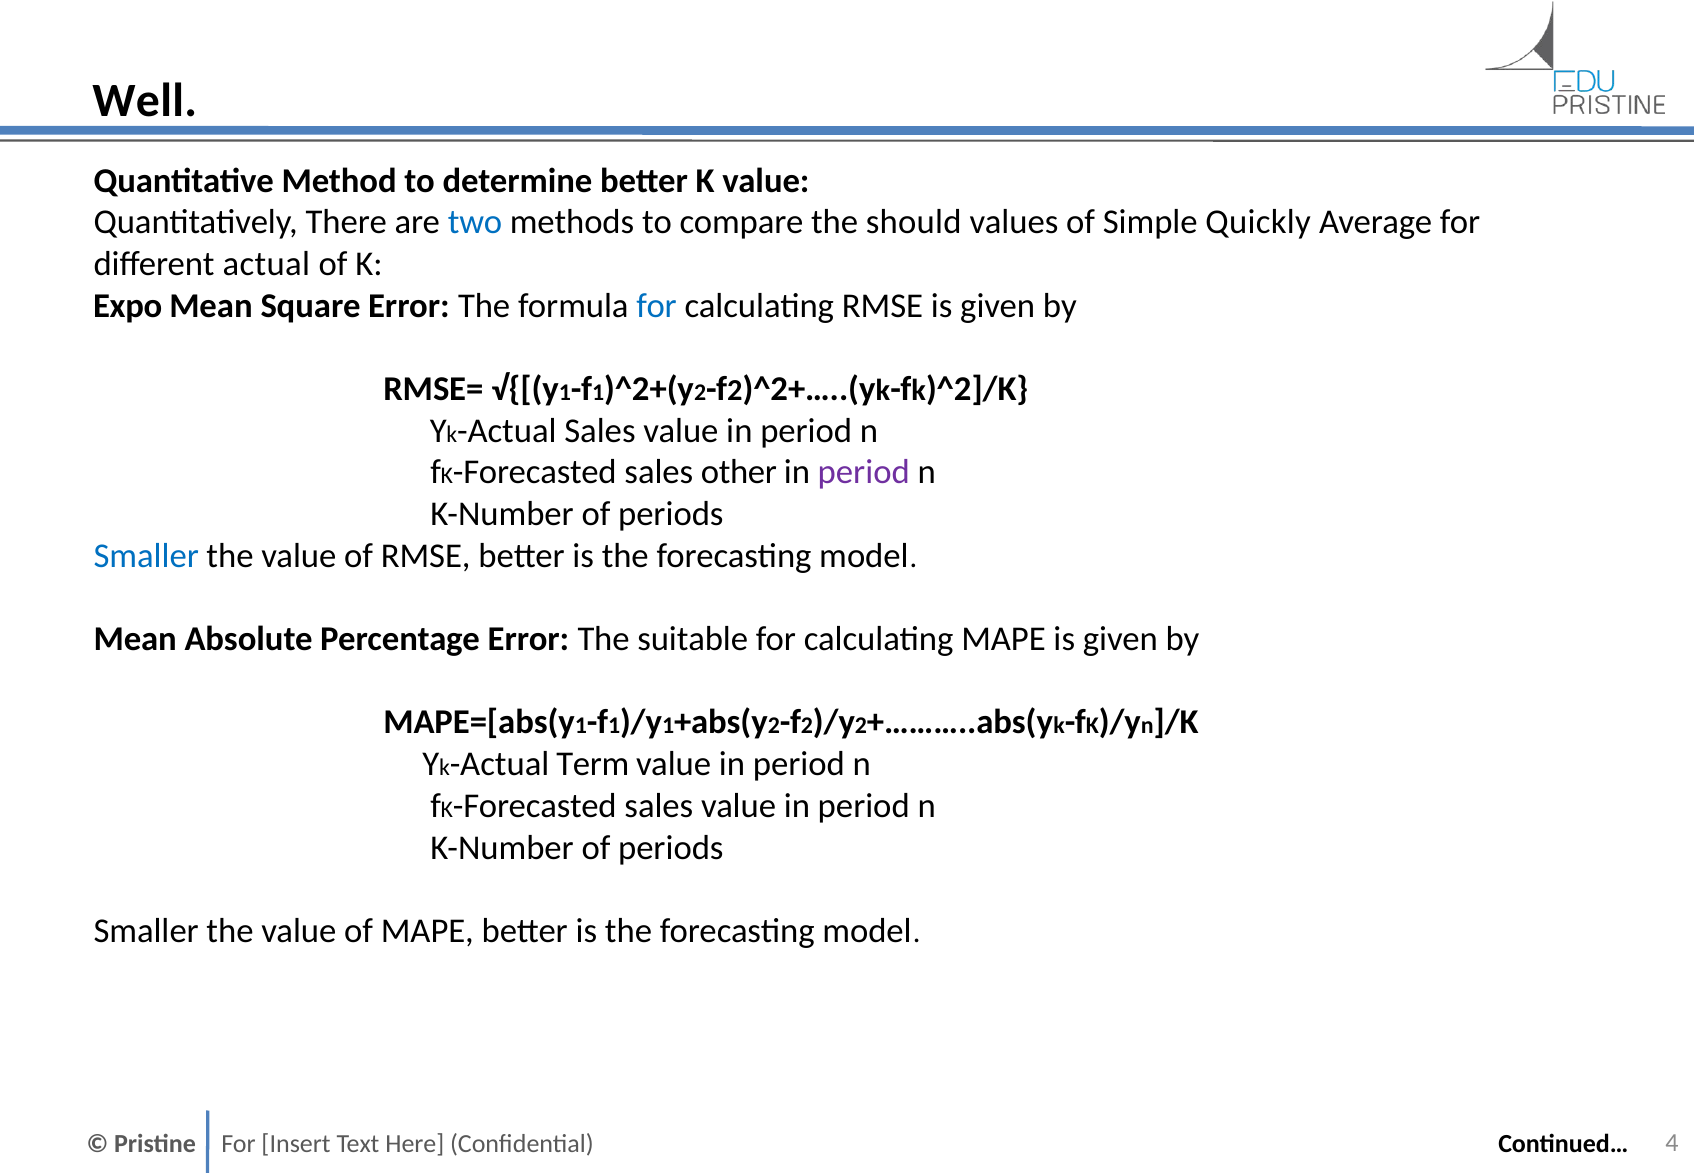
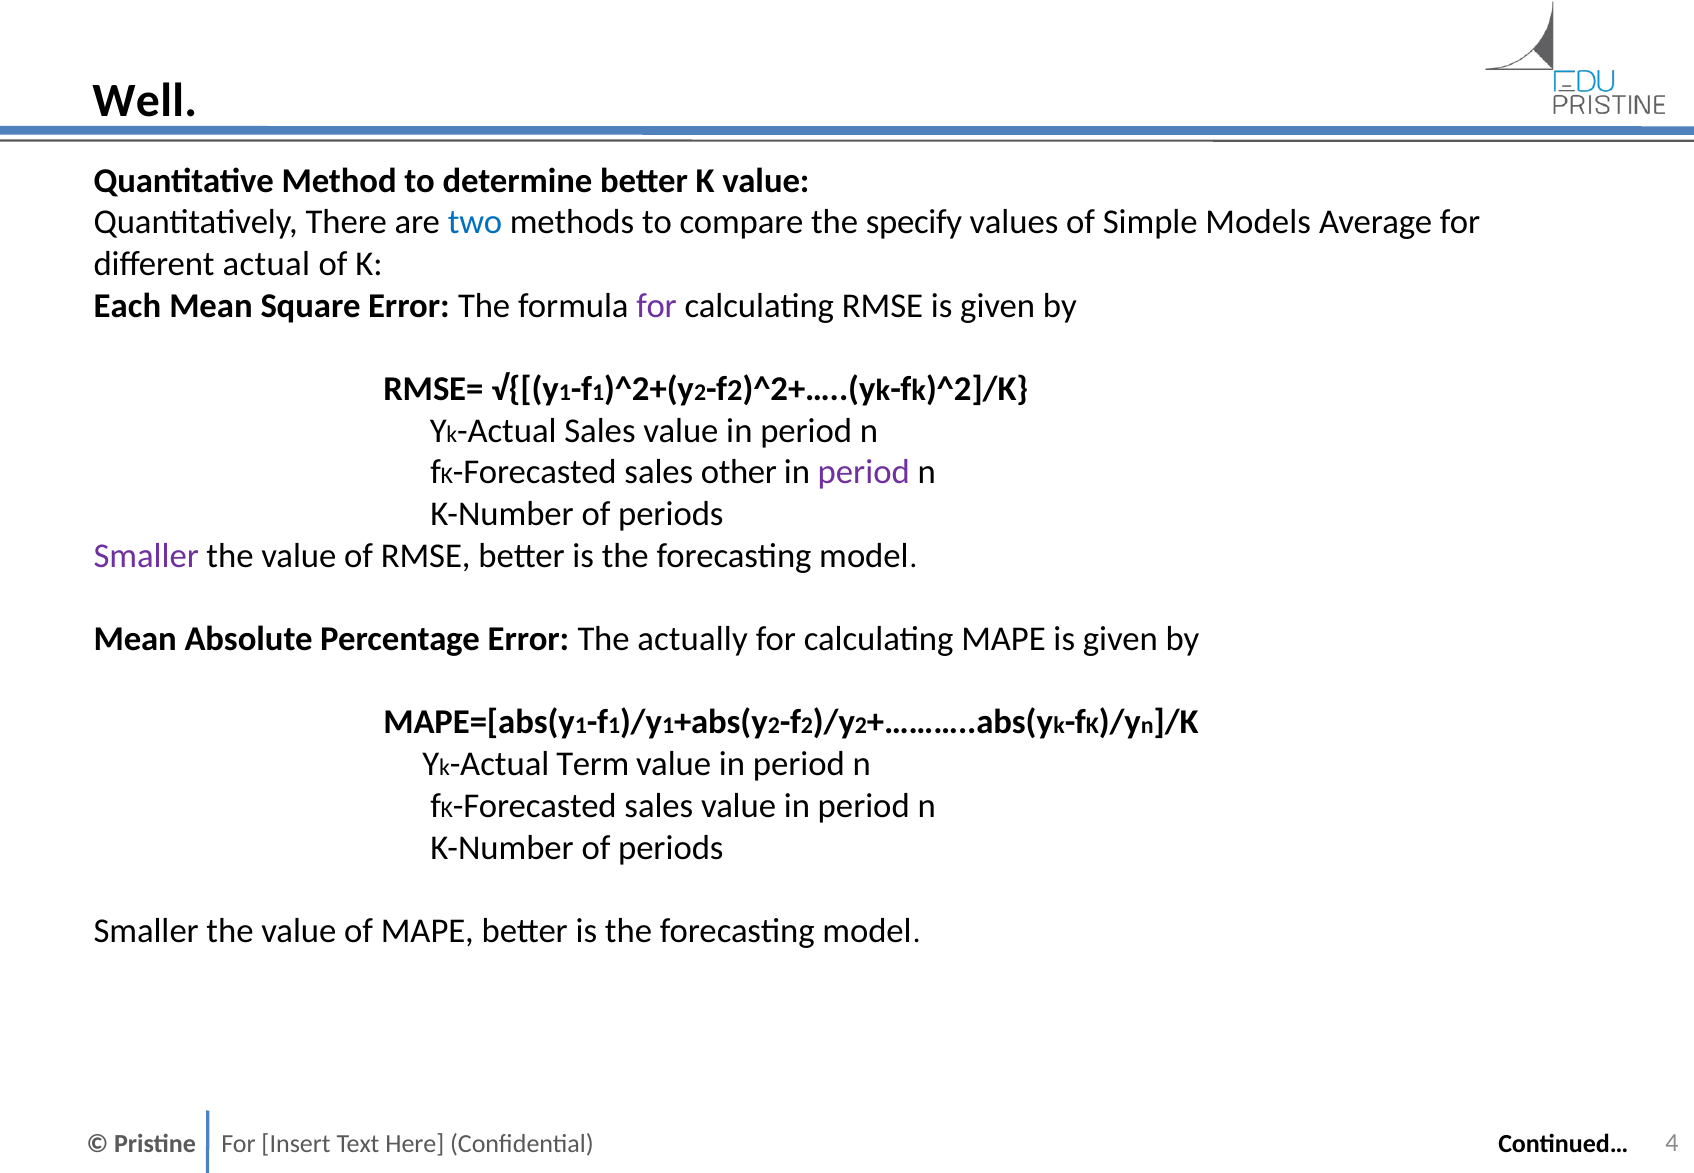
should: should -> specify
Quickly: Quickly -> Models
Expo: Expo -> Each
for at (657, 306) colour: blue -> purple
Smaller at (146, 556) colour: blue -> purple
suitable: suitable -> actually
